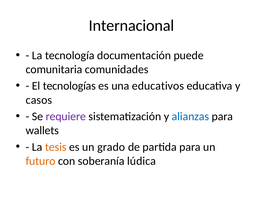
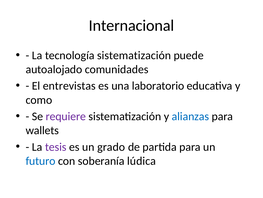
tecnología documentación: documentación -> sistematización
comunitaria: comunitaria -> autoalojado
tecnologías: tecnologías -> entrevistas
educativos: educativos -> laboratorio
casos: casos -> como
tesis colour: orange -> purple
futuro colour: orange -> blue
